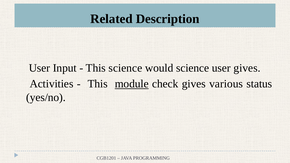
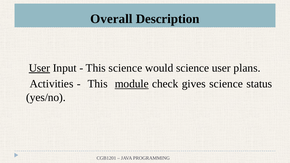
Related: Related -> Overall
User at (39, 68) underline: none -> present
user gives: gives -> plans
gives various: various -> science
